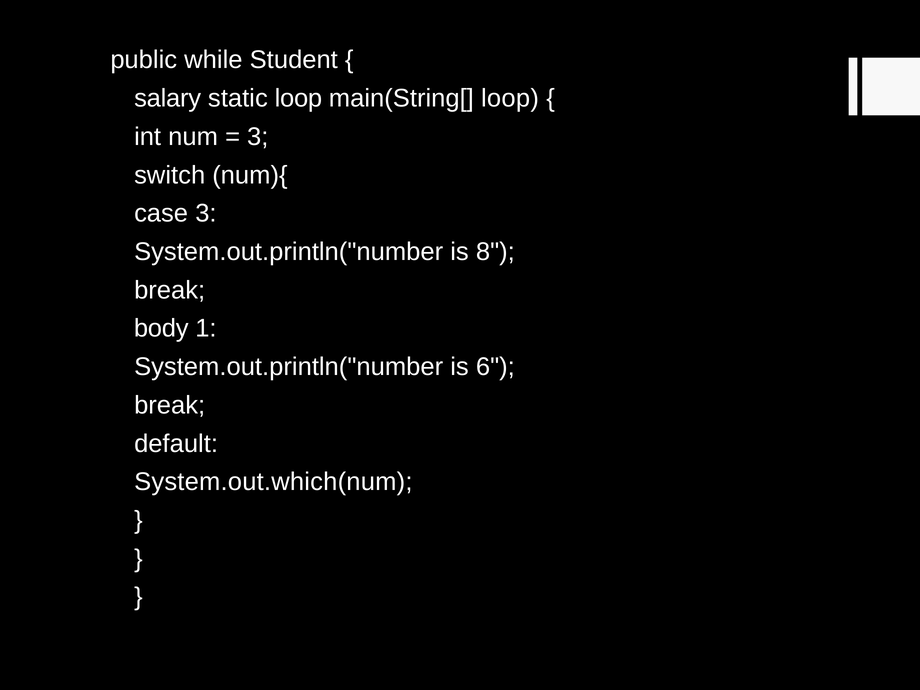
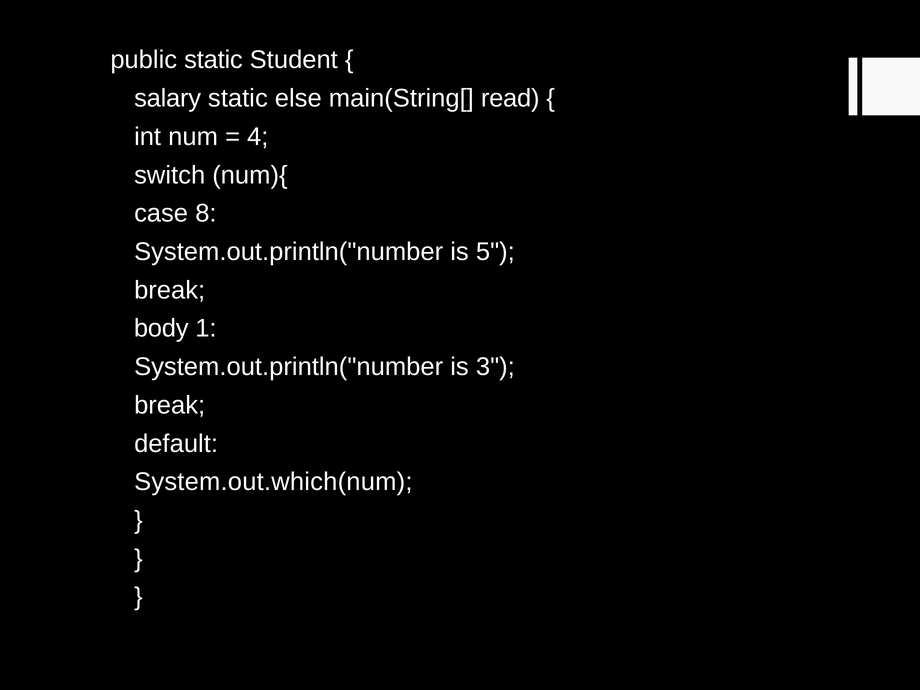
public while: while -> static
static loop: loop -> else
main(String[ loop: loop -> read
3 at (258, 137): 3 -> 4
case 3: 3 -> 8
8: 8 -> 5
6: 6 -> 3
